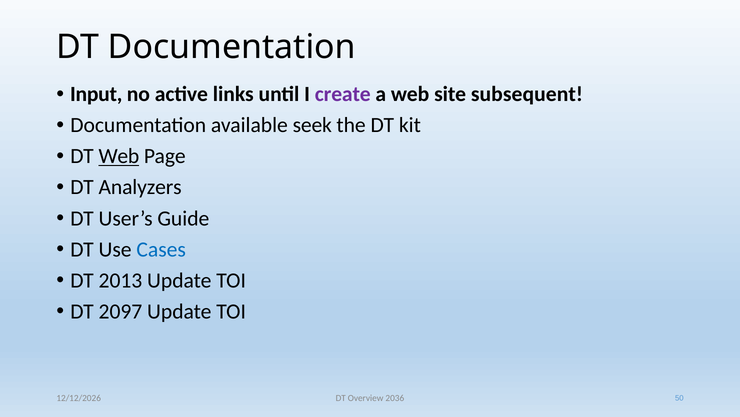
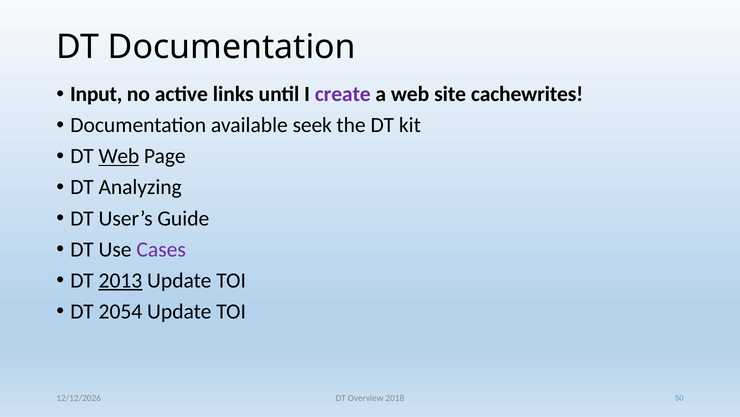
subsequent: subsequent -> cachewrites
Analyzers: Analyzers -> Analyzing
Cases colour: blue -> purple
2013 underline: none -> present
2097: 2097 -> 2054
2036: 2036 -> 2018
